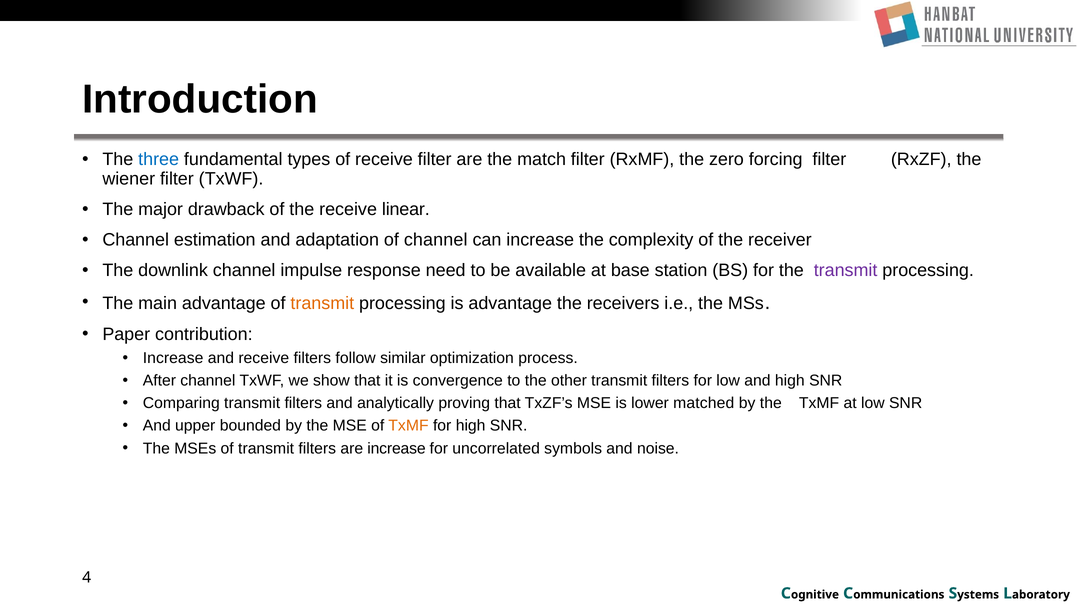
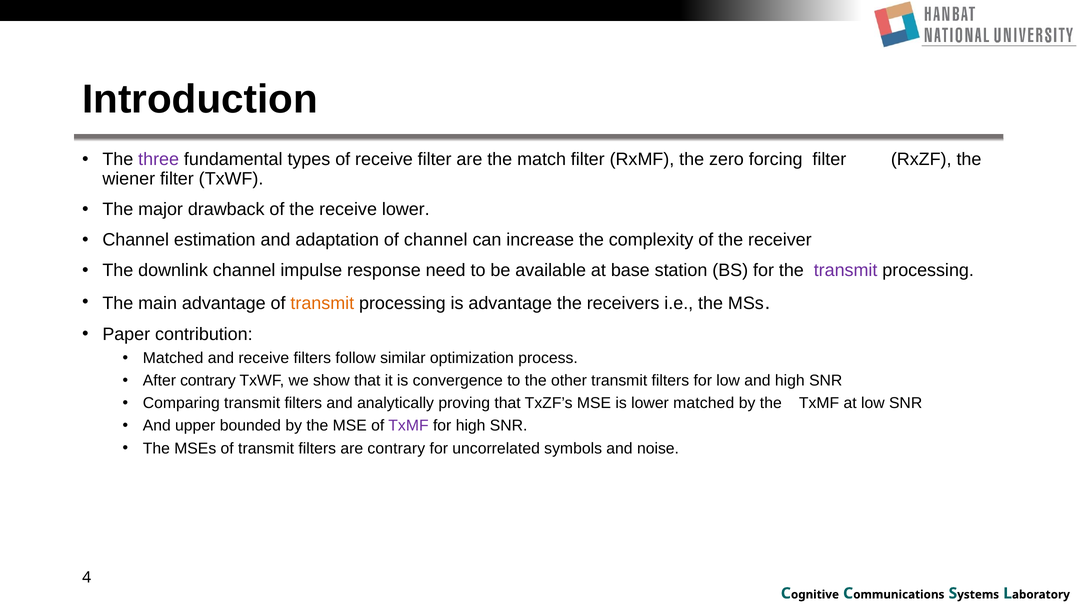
three colour: blue -> purple
receive linear: linear -> lower
Increase at (173, 358): Increase -> Matched
After channel: channel -> contrary
TxMF at (408, 426) colour: orange -> purple
are increase: increase -> contrary
